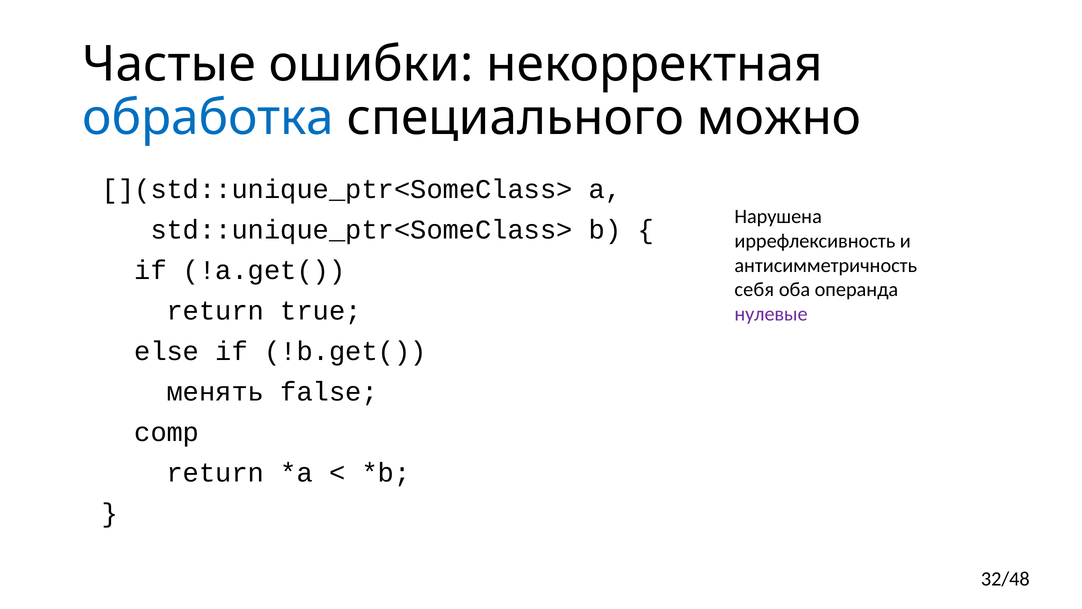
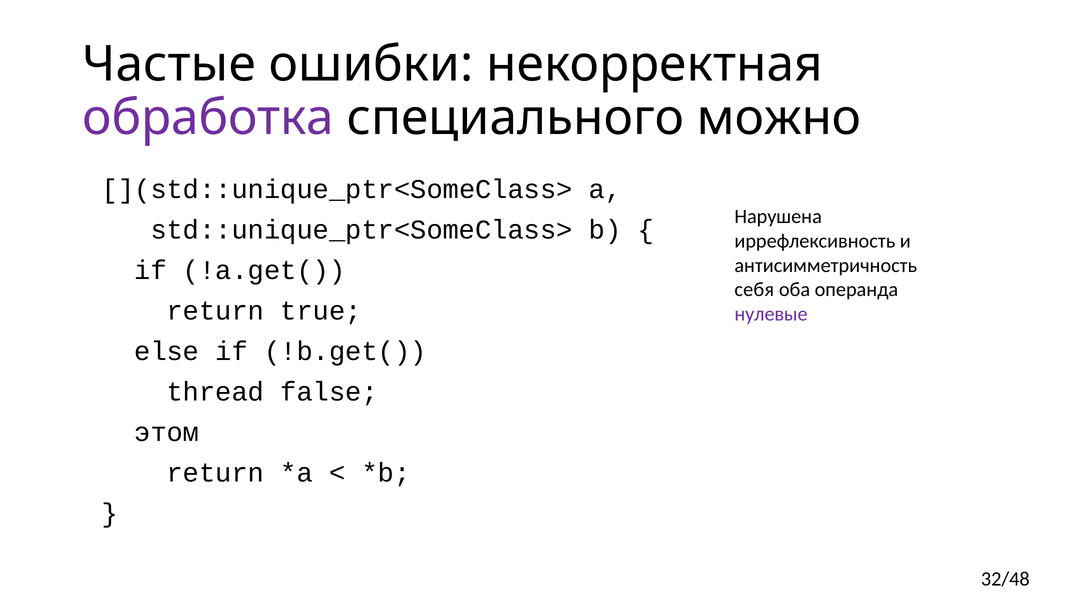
обработка colour: blue -> purple
менять: менять -> thread
comp: comp -> этом
